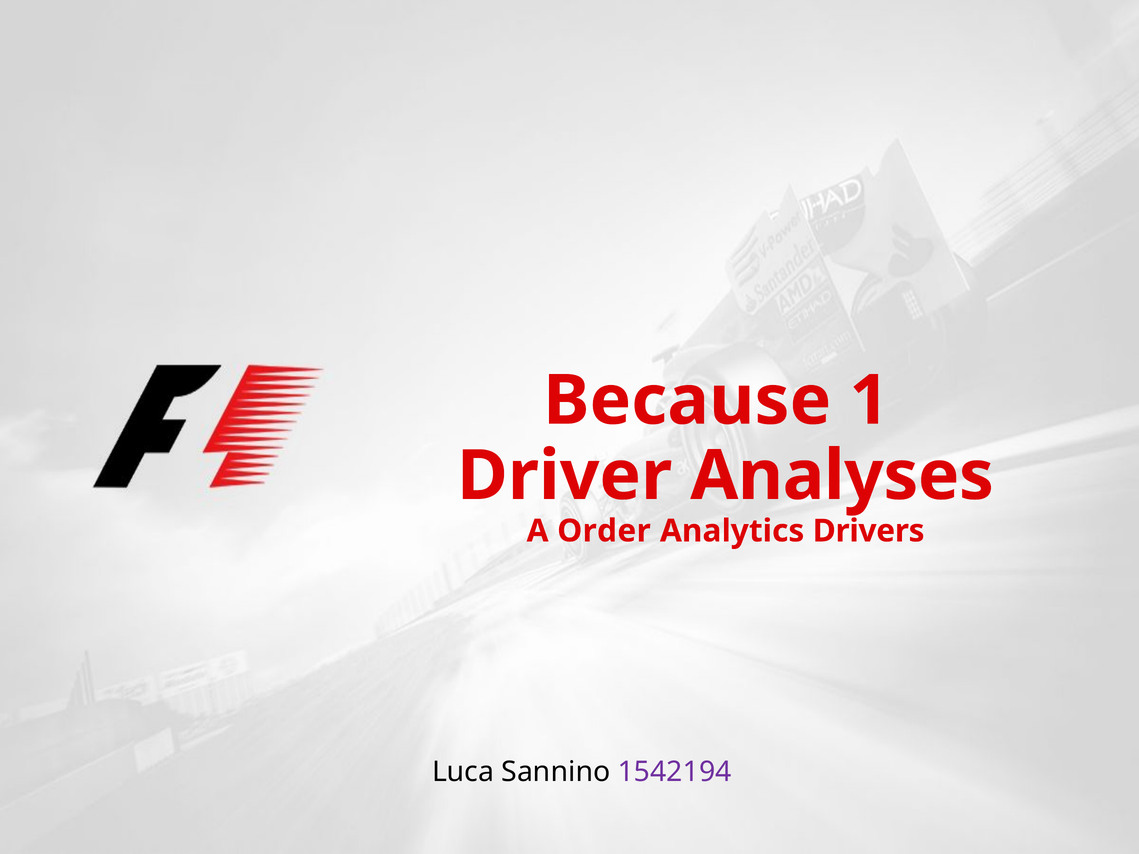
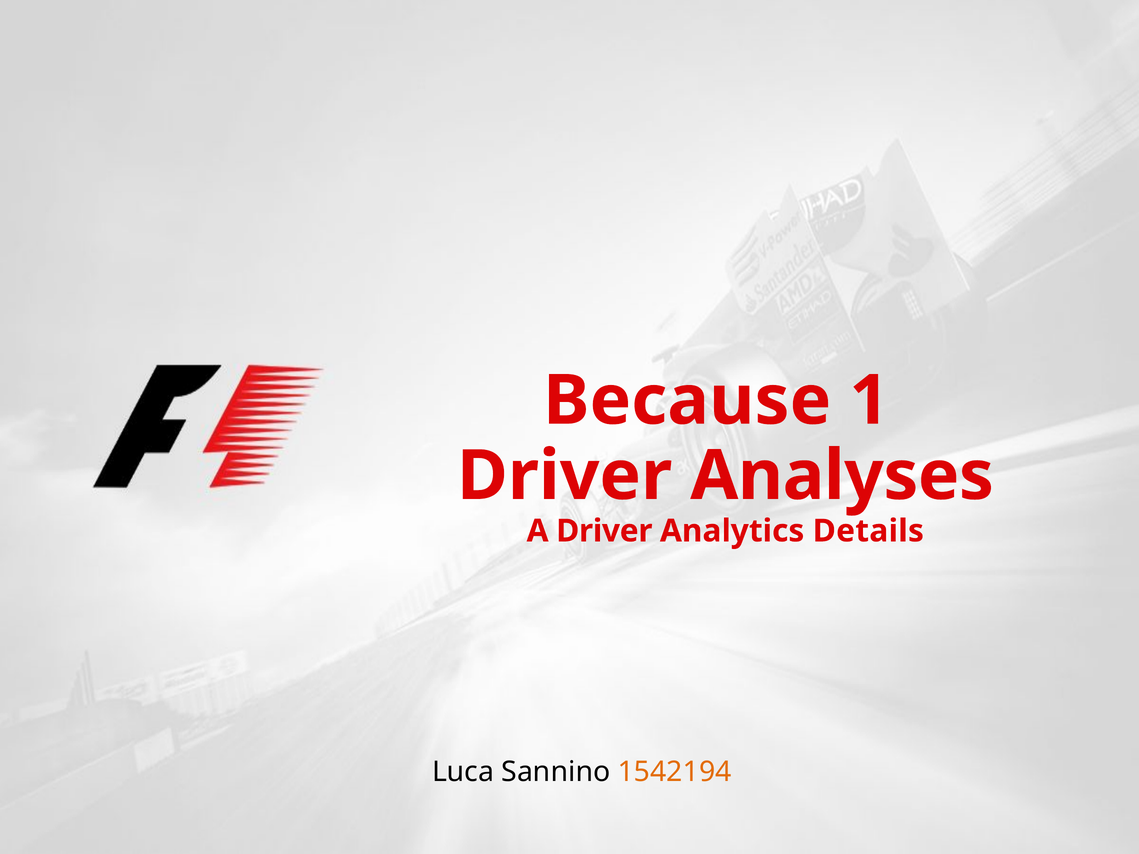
A Order: Order -> Driver
Drivers: Drivers -> Details
1542194 colour: purple -> orange
